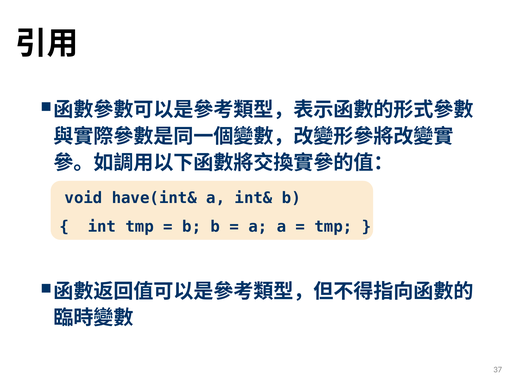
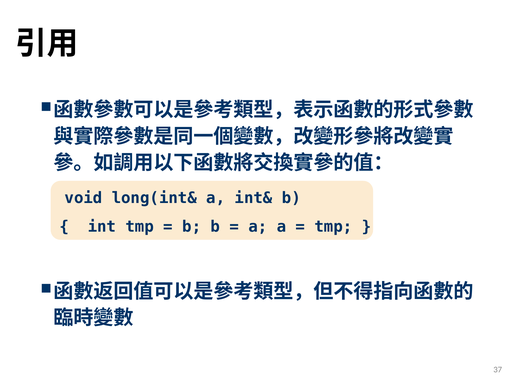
have(int&: have(int& -> long(int&
